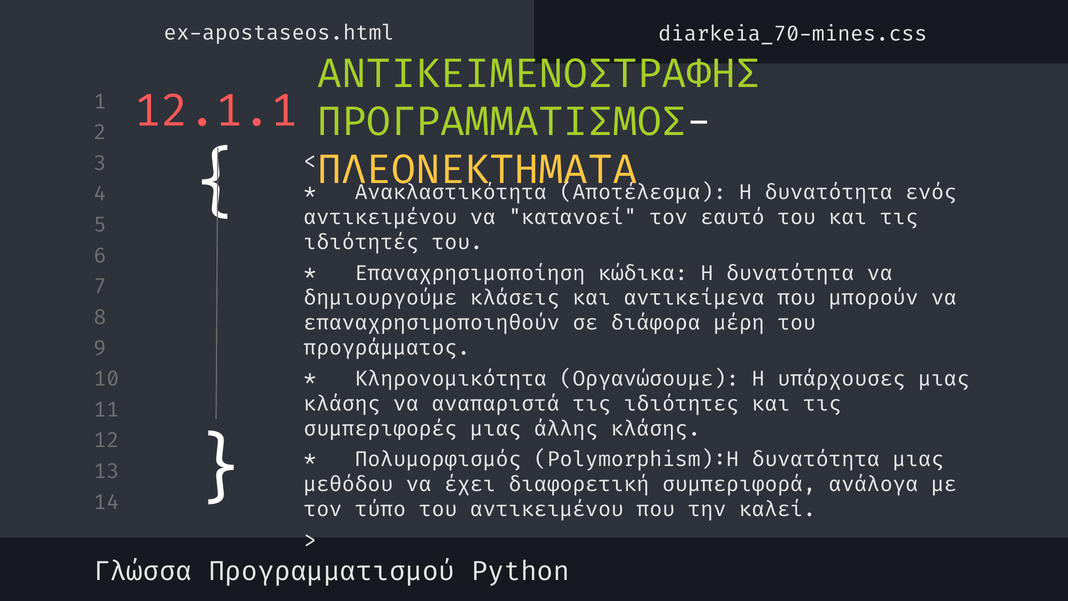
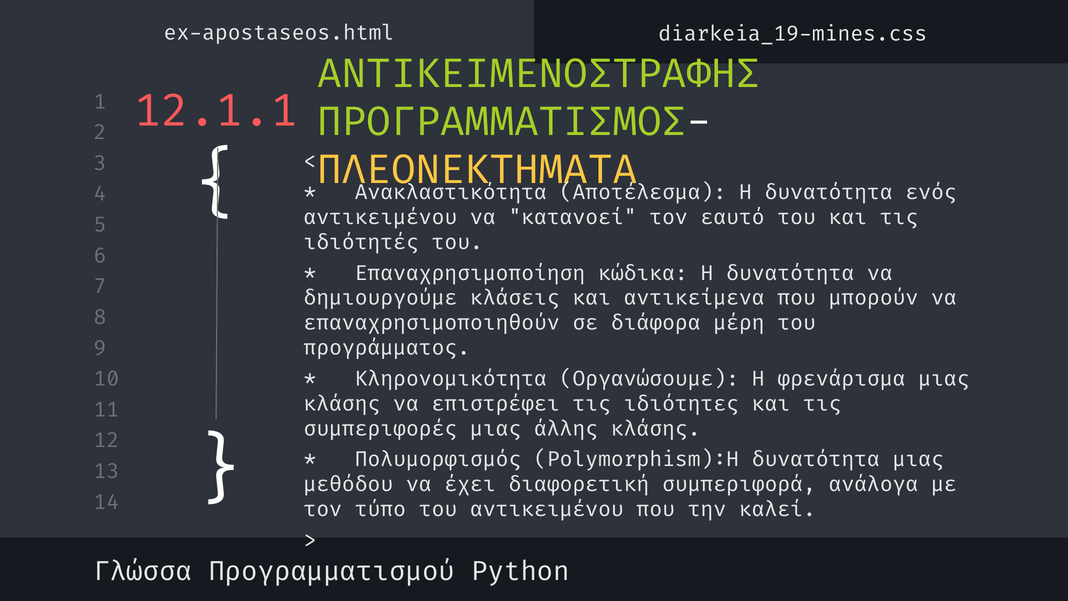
diarkeia_70-mines.css: diarkeia_70-mines.css -> diarkeia_19-mines.css
υπάρχουσες: υπάρχουσες -> φρενάρισμα
αναπαριστά: αναπαριστά -> επιστρέφει
